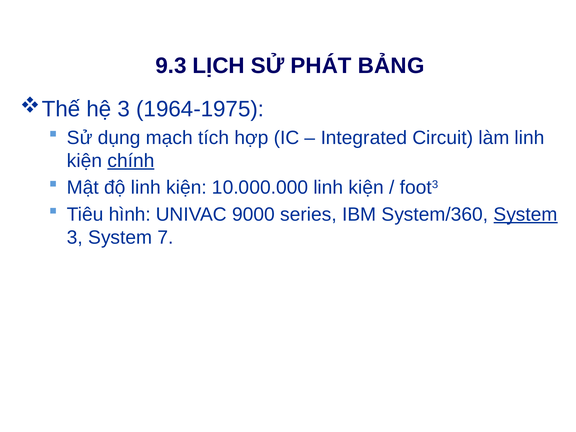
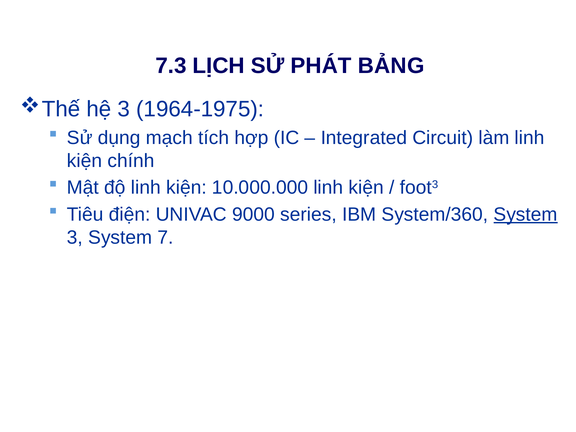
9.3: 9.3 -> 7.3
chính underline: present -> none
hình: hình -> điện
